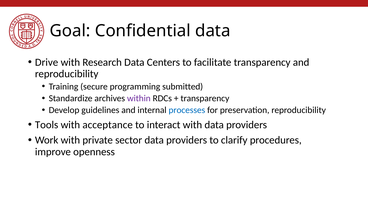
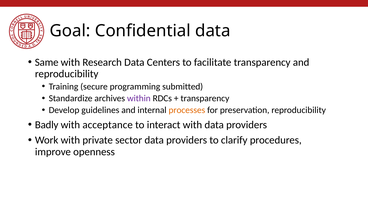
Drive: Drive -> Same
processes colour: blue -> orange
Tools: Tools -> Badly
